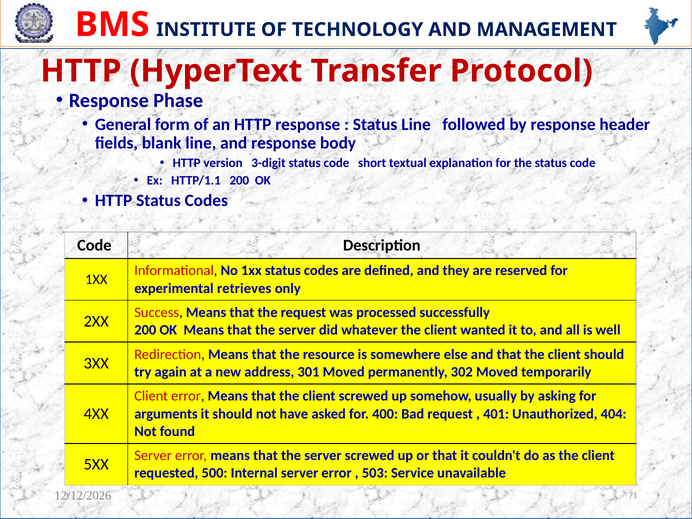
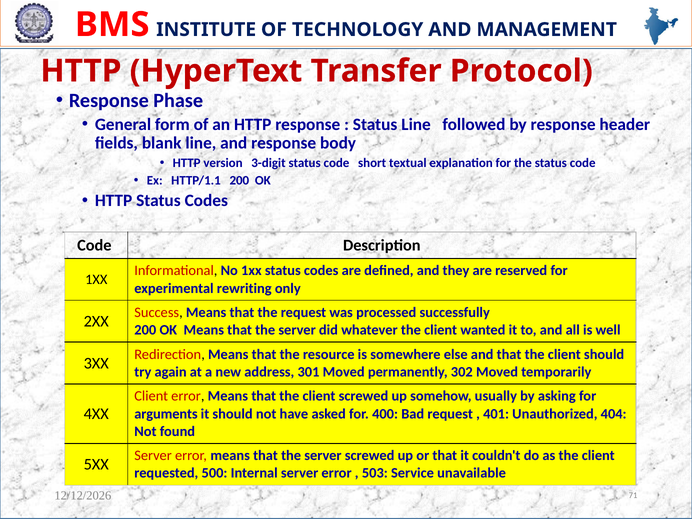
retrieves: retrieves -> rewriting
